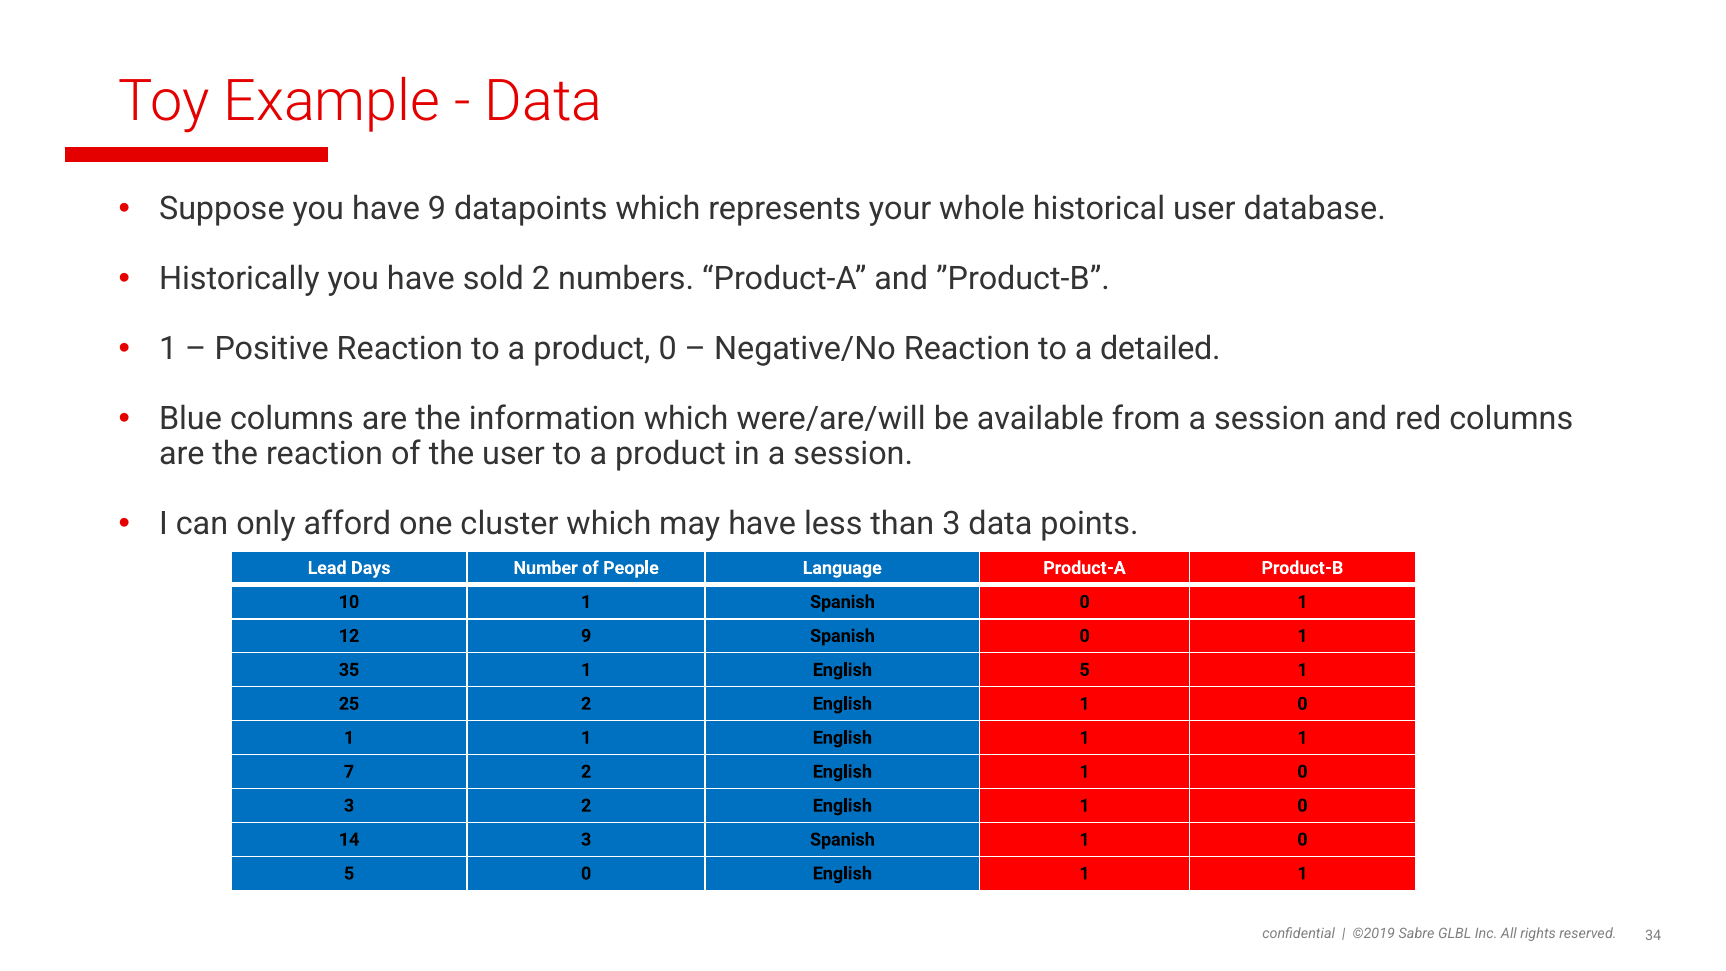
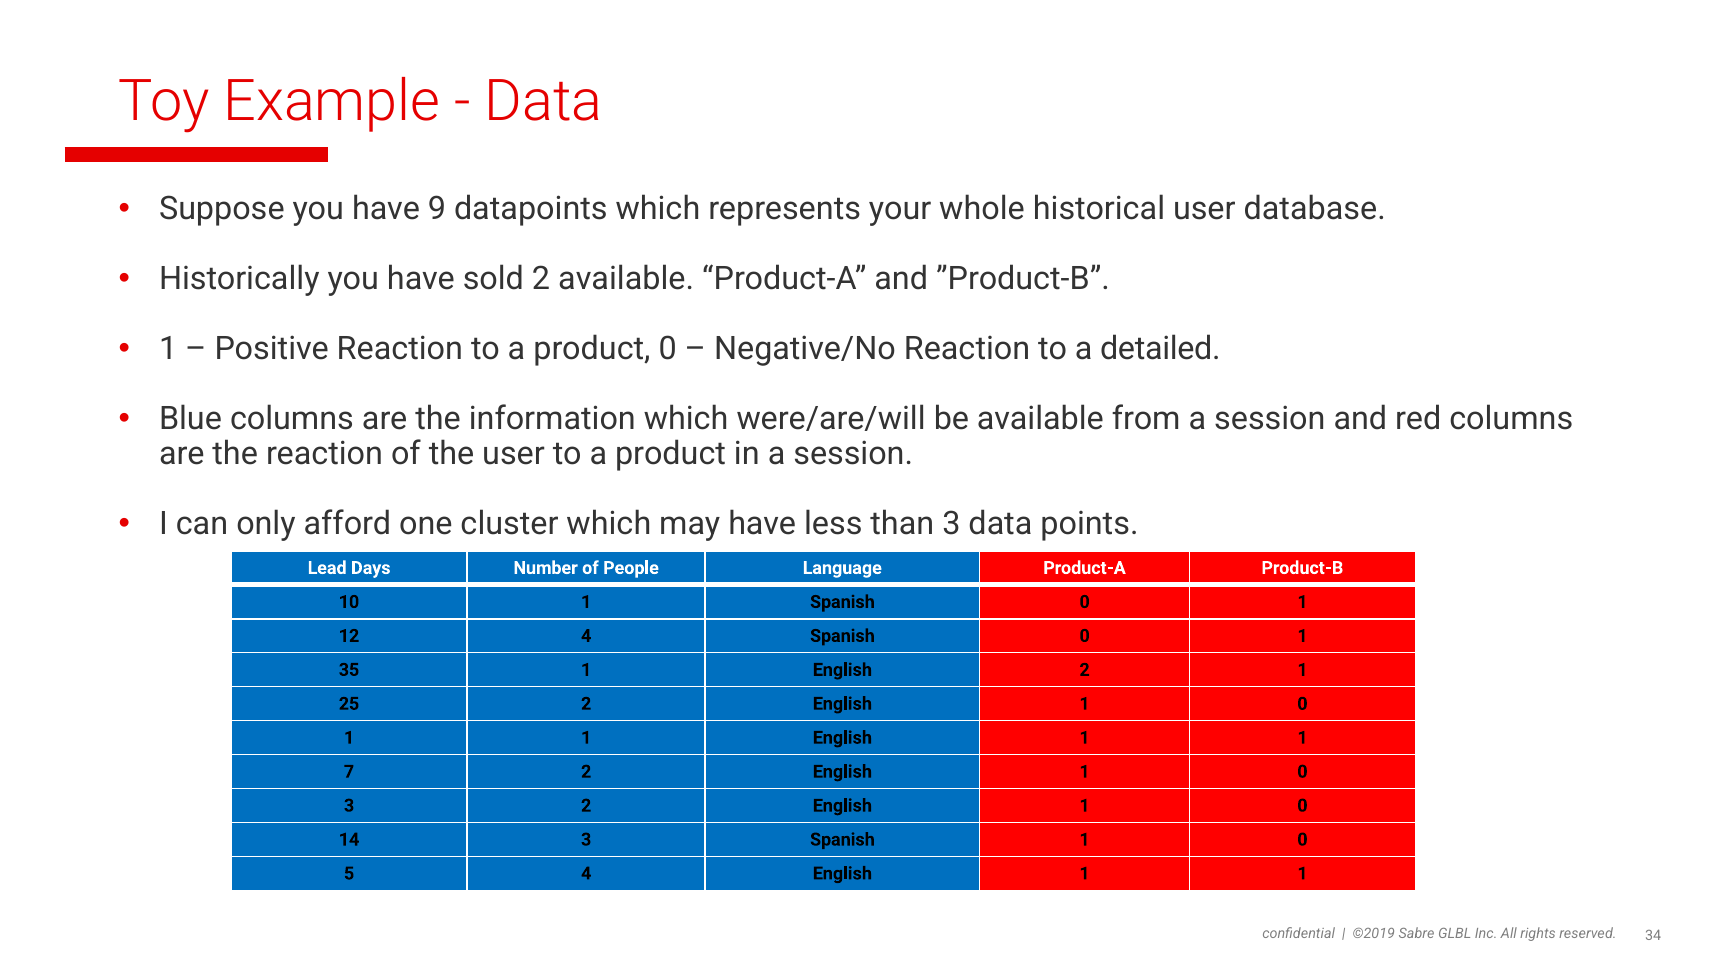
2 numbers: numbers -> available
12 9: 9 -> 4
English 5: 5 -> 2
5 0: 0 -> 4
